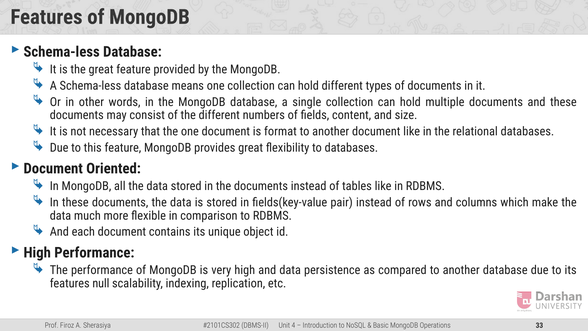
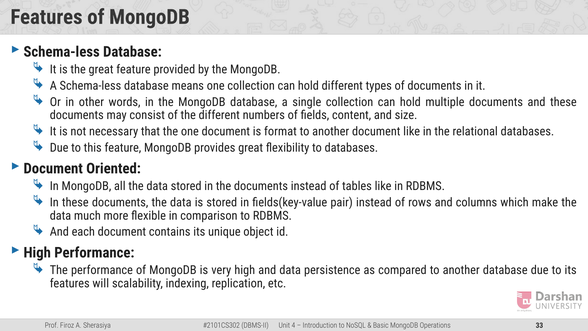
null: null -> will
